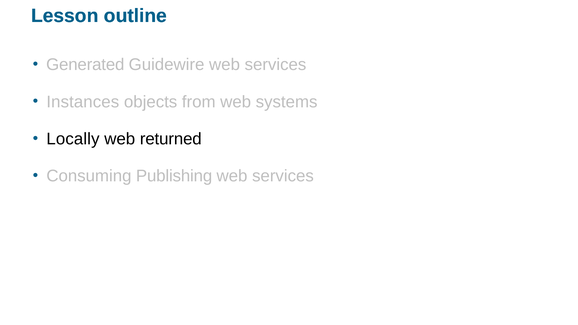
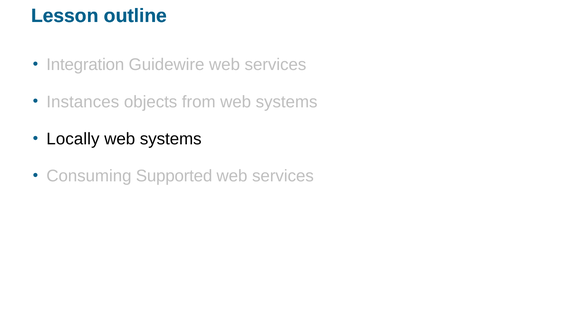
Generated: Generated -> Integration
returned at (171, 139): returned -> systems
Publishing: Publishing -> Supported
